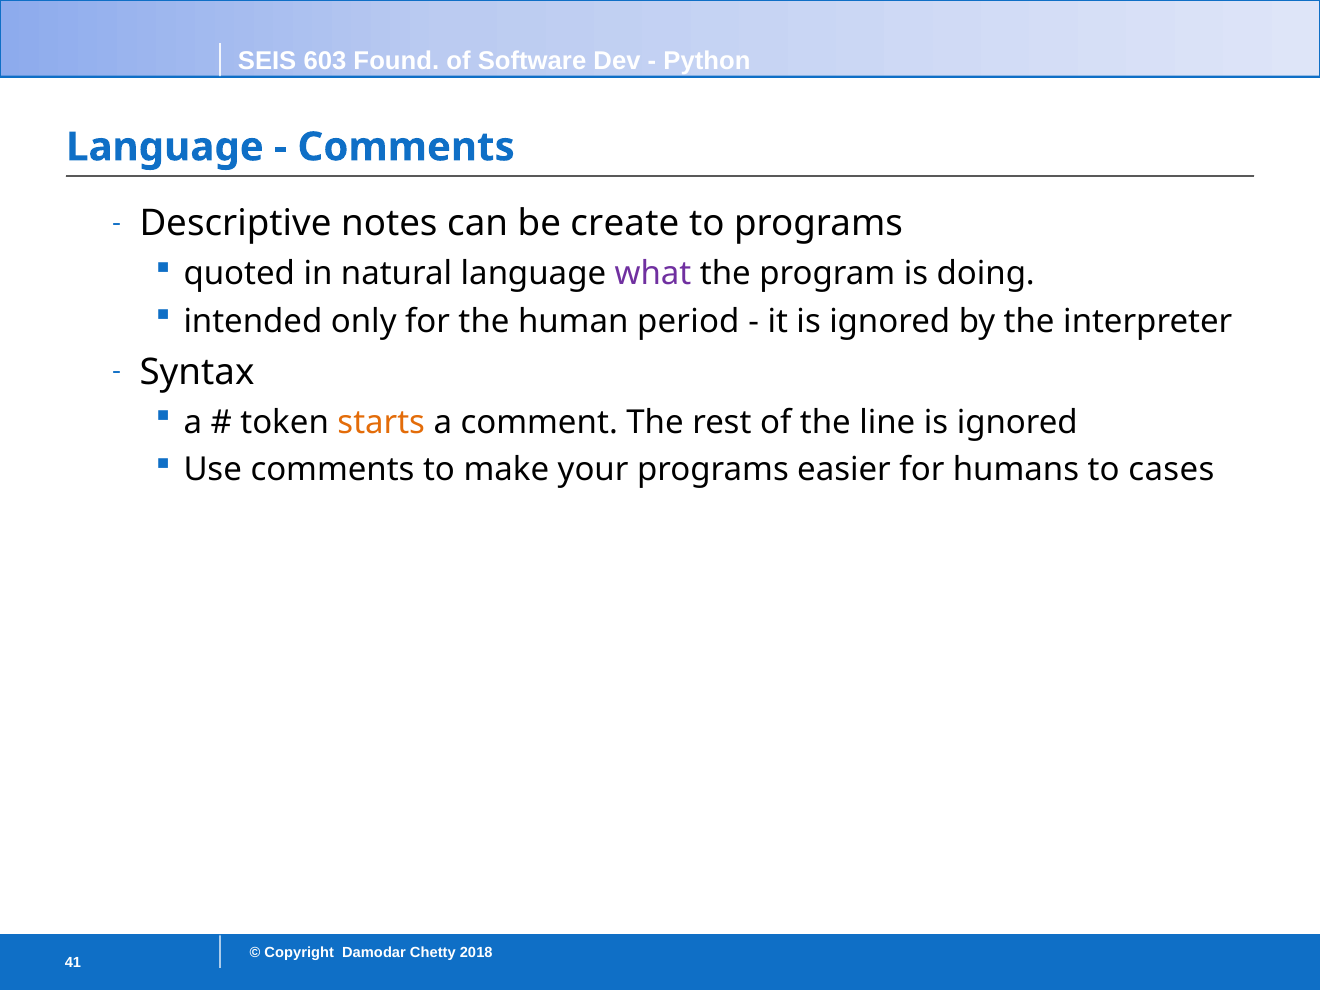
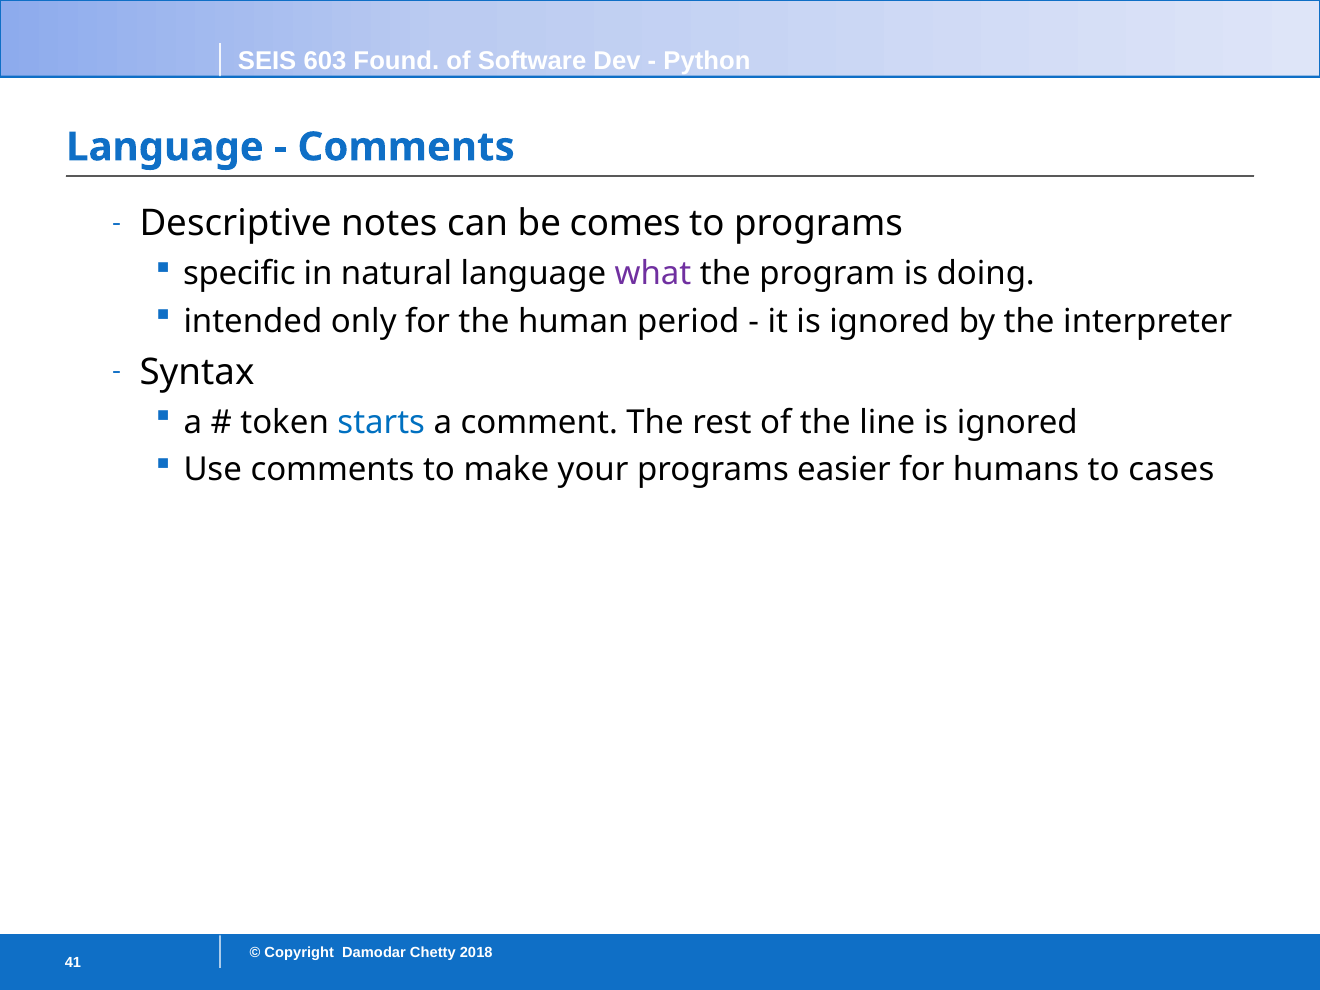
create: create -> comes
quoted: quoted -> specific
starts colour: orange -> blue
